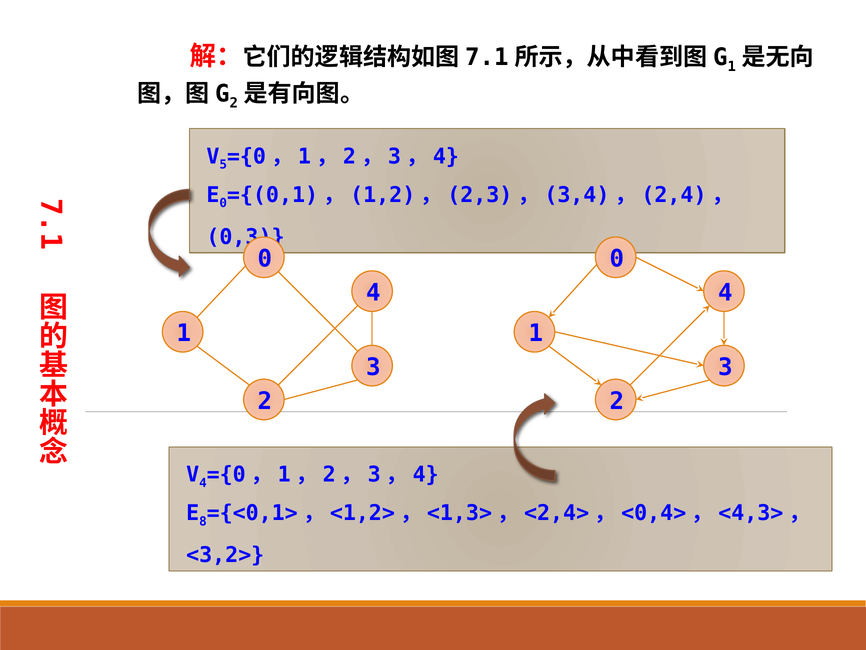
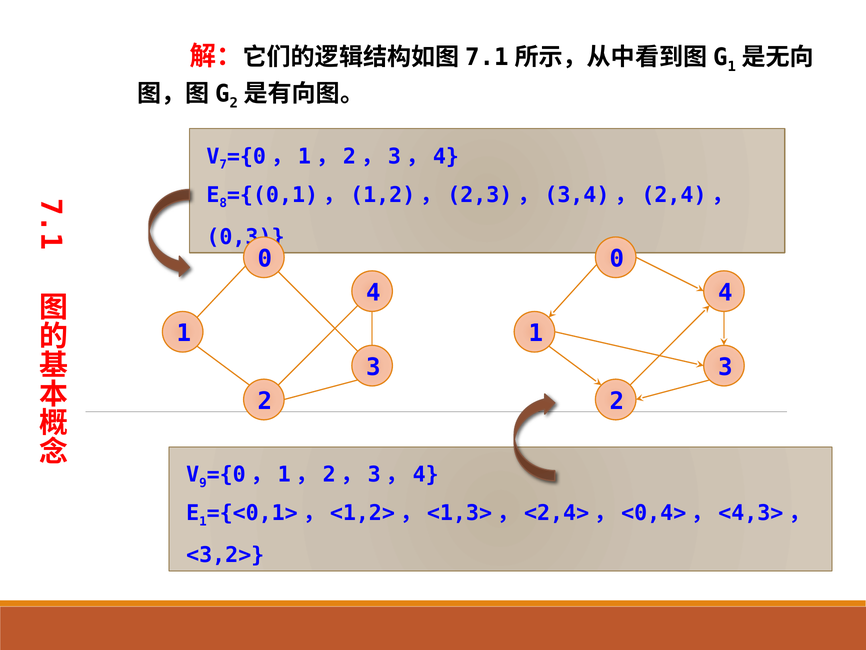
5 at (223, 165): 5 -> 7
0 at (223, 203): 0 -> 8
4 at (203, 483): 4 -> 9
8 at (203, 521): 8 -> 1
